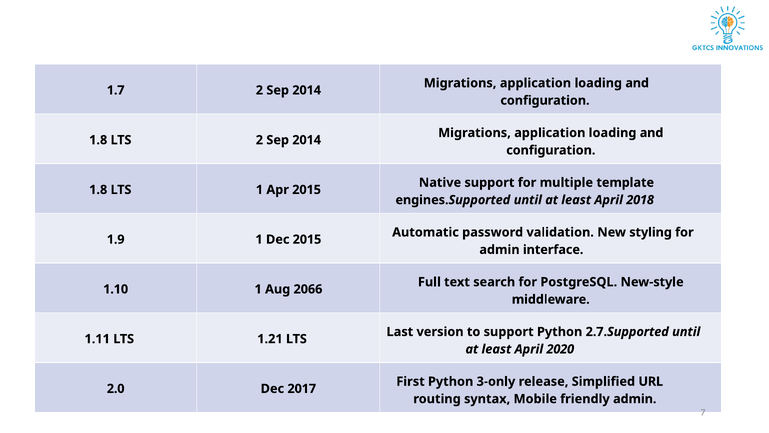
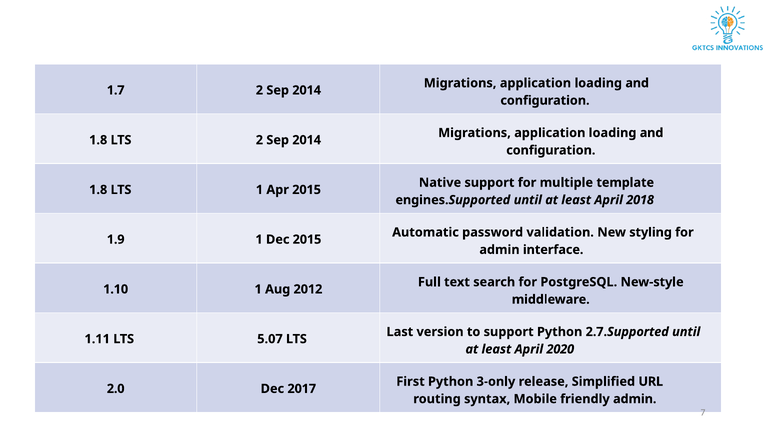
2066: 2066 -> 2012
1.21: 1.21 -> 5.07
